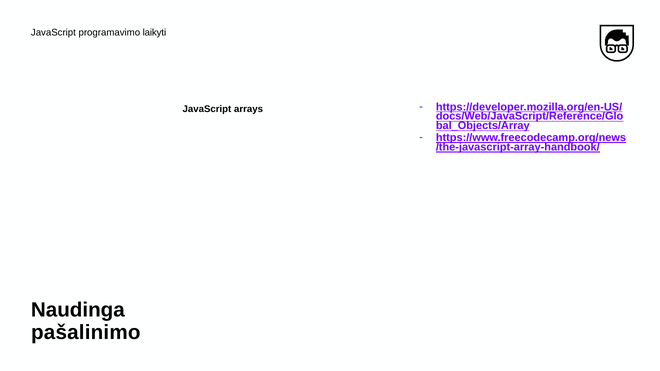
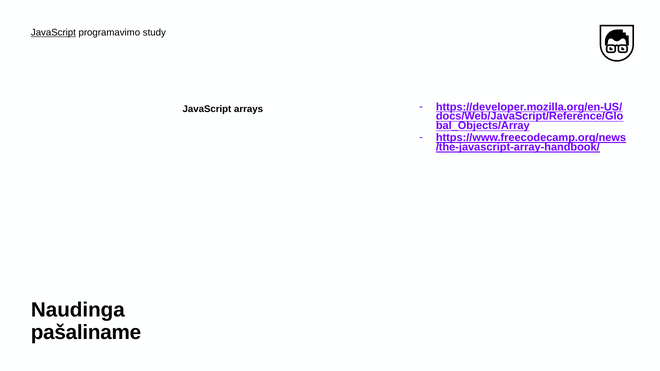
JavaScript underline: none -> present
laikyti: laikyti -> study
pašalinimo: pašalinimo -> pašaliname
